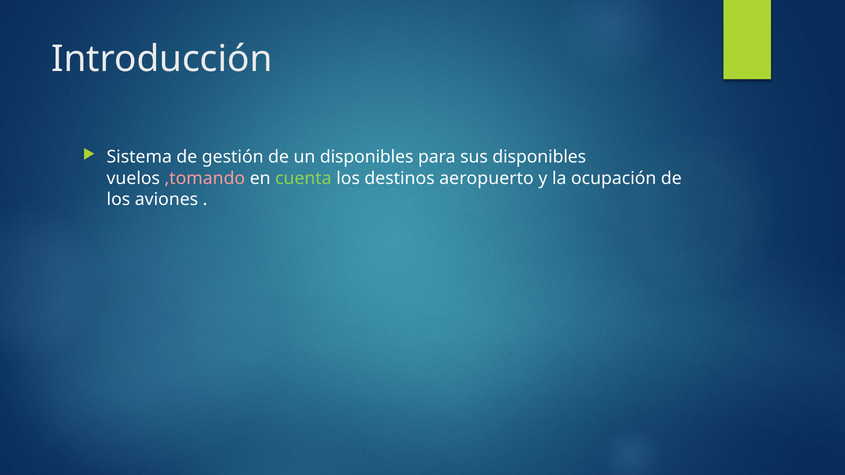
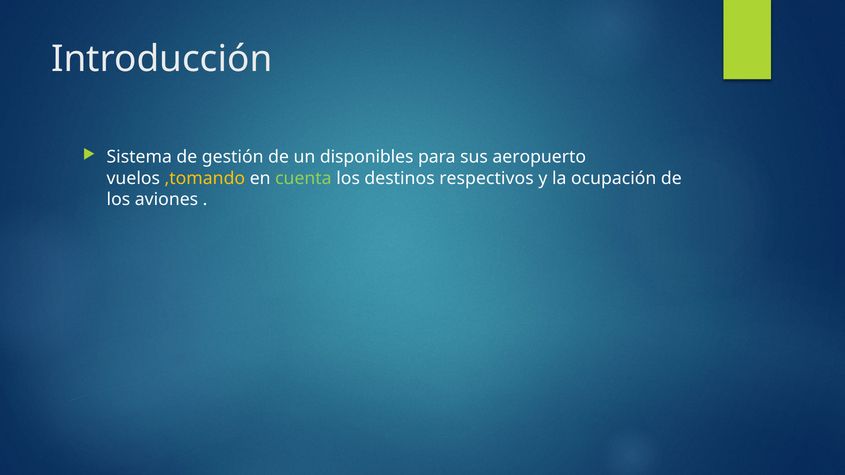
sus disponibles: disponibles -> aeropuerto
,tomando colour: pink -> yellow
aeropuerto: aeropuerto -> respectivos
